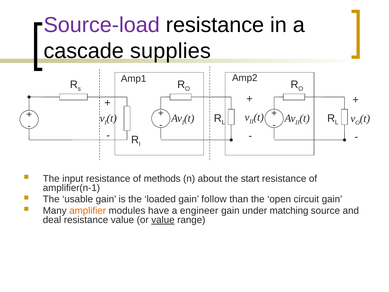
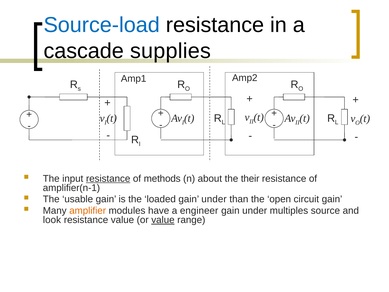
Source-load colour: purple -> blue
resistance at (108, 178) underline: none -> present
start: start -> their
loaded gain follow: follow -> under
matching: matching -> multiples
deal: deal -> look
